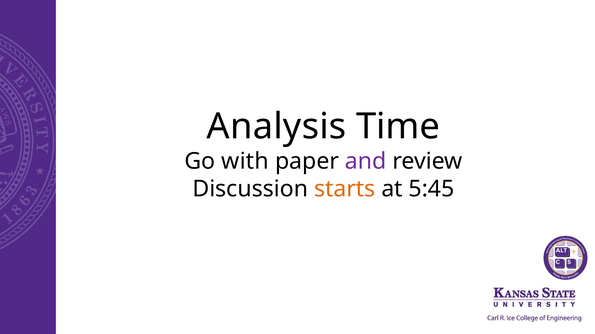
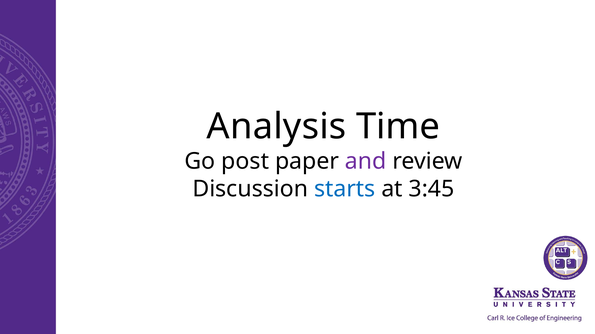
with: with -> post
starts colour: orange -> blue
5:45: 5:45 -> 3:45
